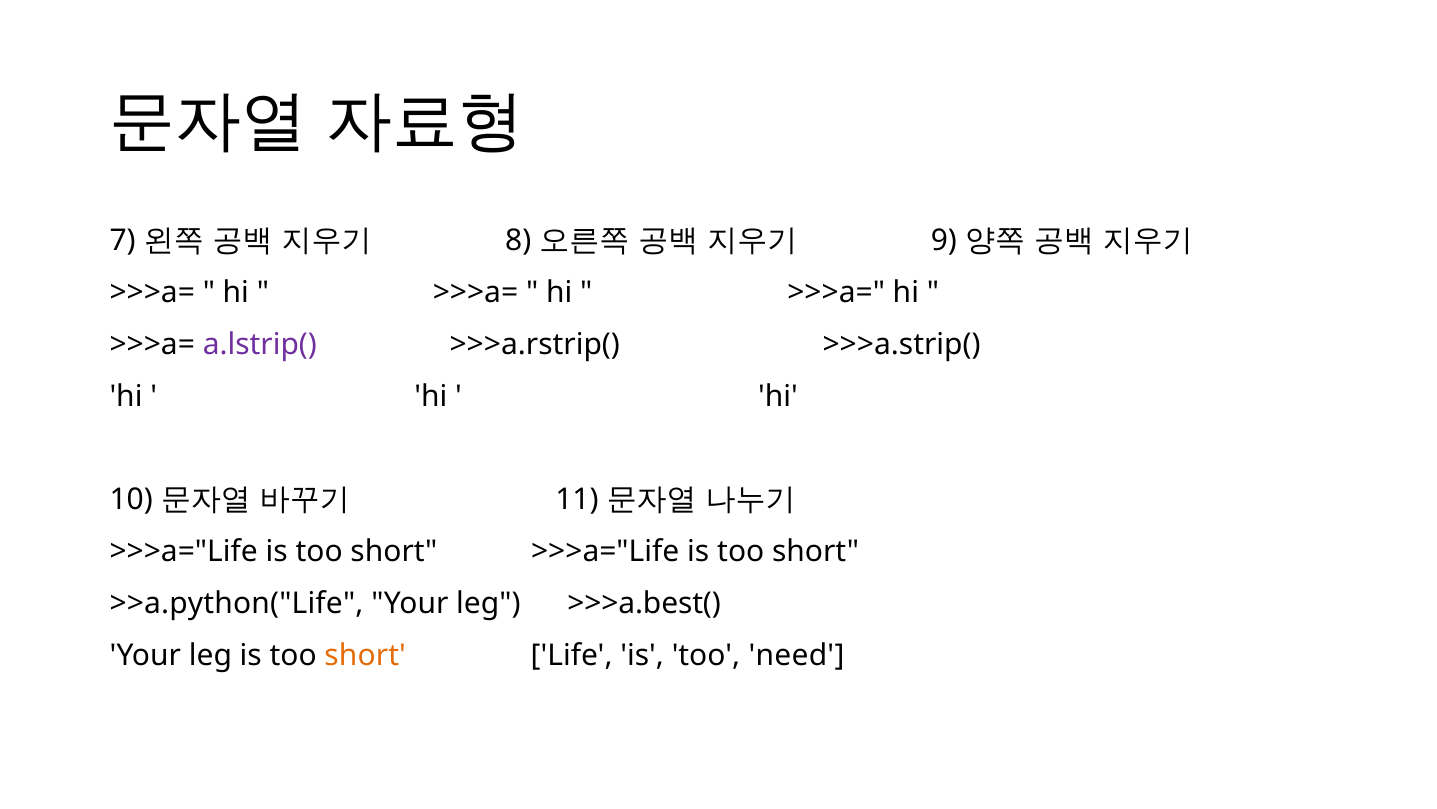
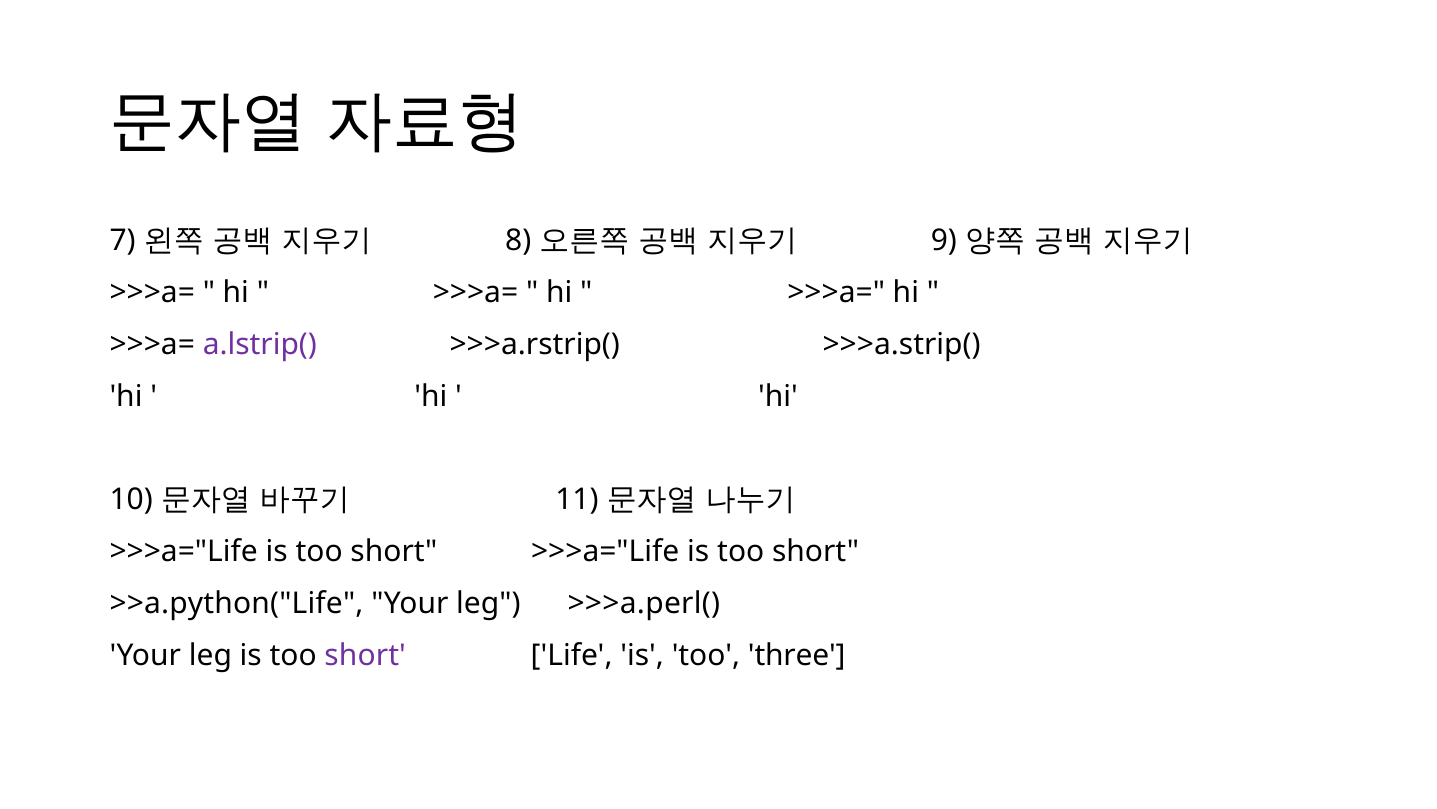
>>>a.best(: >>>a.best( -> >>>a.perl(
short at (365, 655) colour: orange -> purple
need: need -> three
